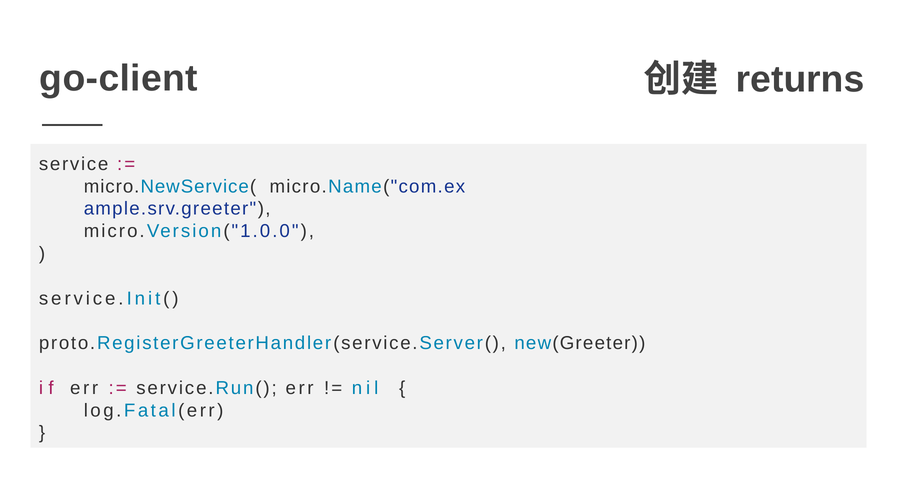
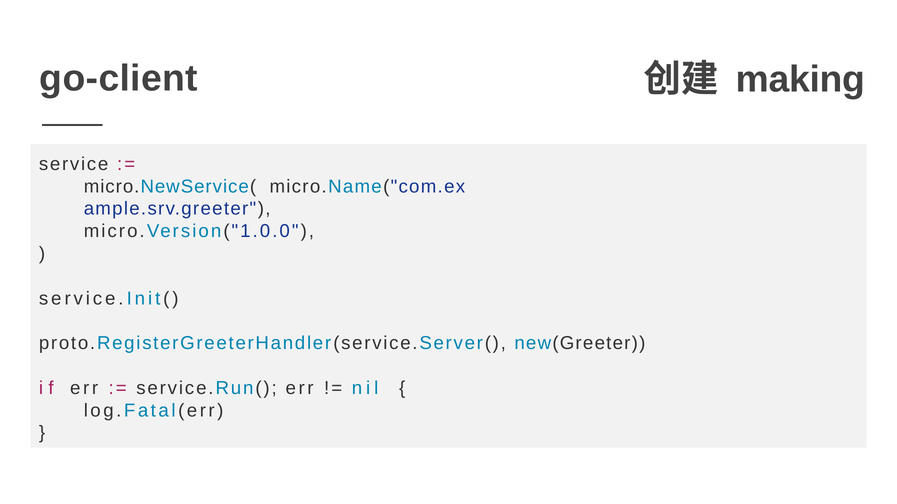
returns: returns -> making
